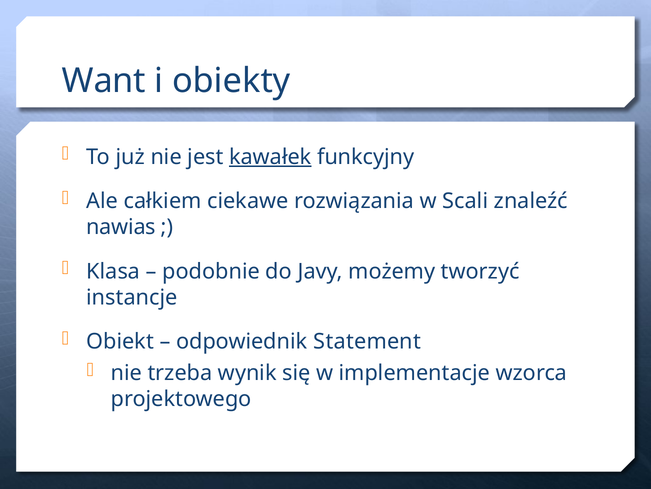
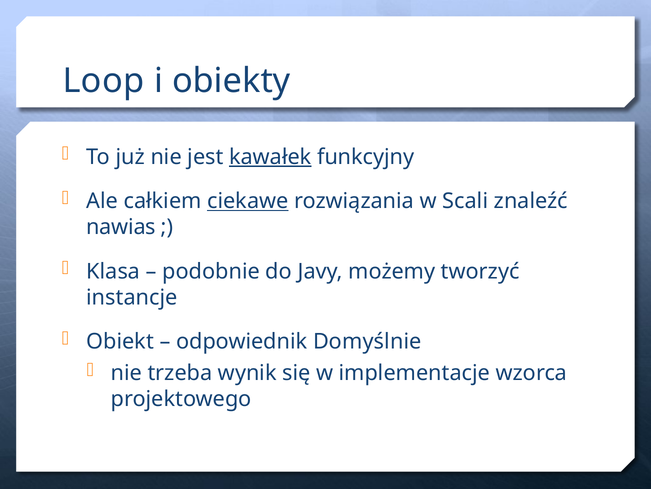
Want: Want -> Loop
ciekawe underline: none -> present
Statement: Statement -> Domyślnie
